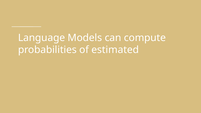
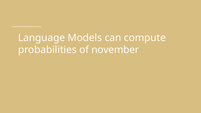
estimated: estimated -> november
